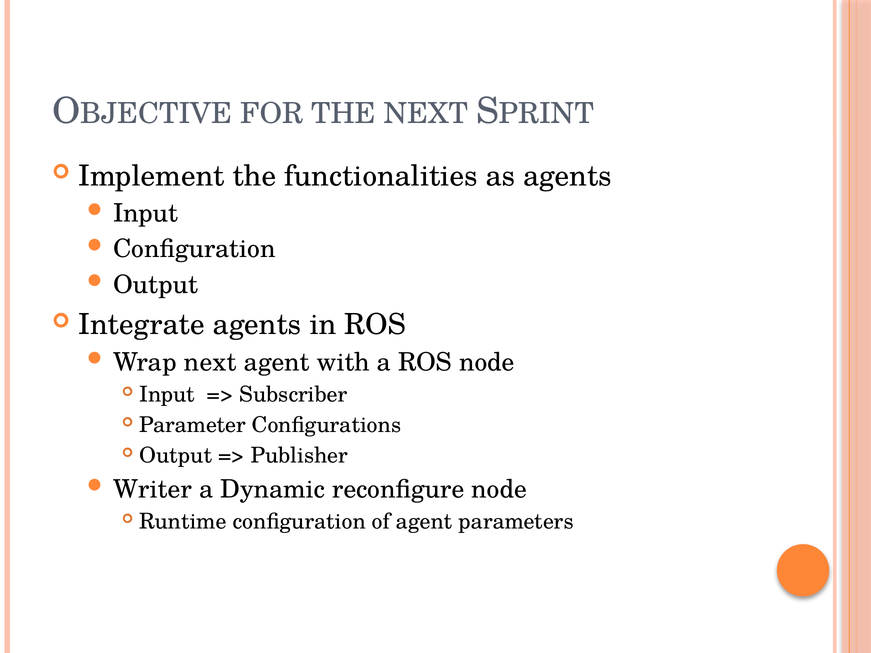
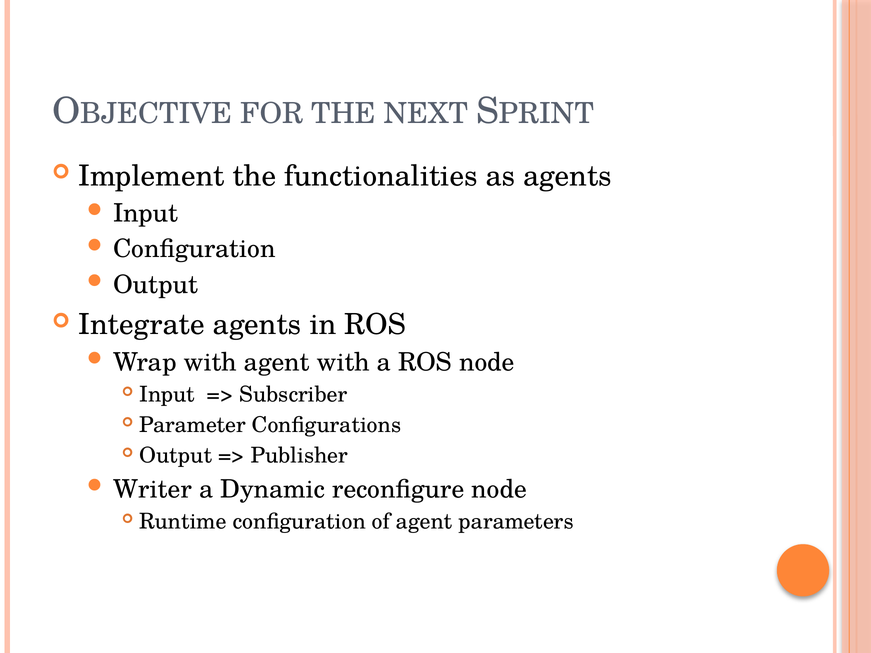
Wrap next: next -> with
